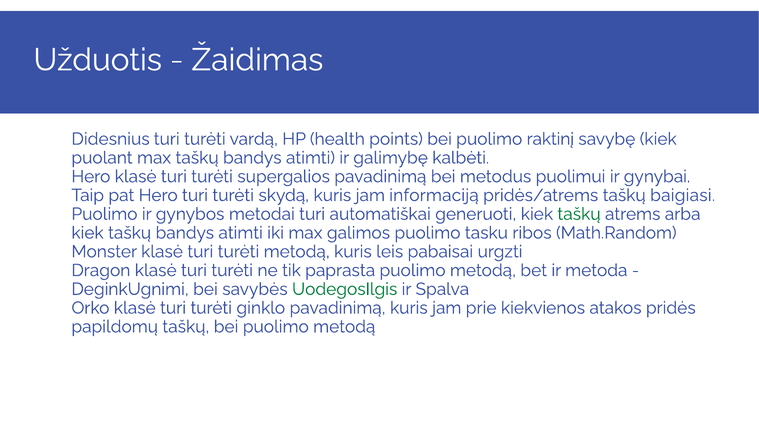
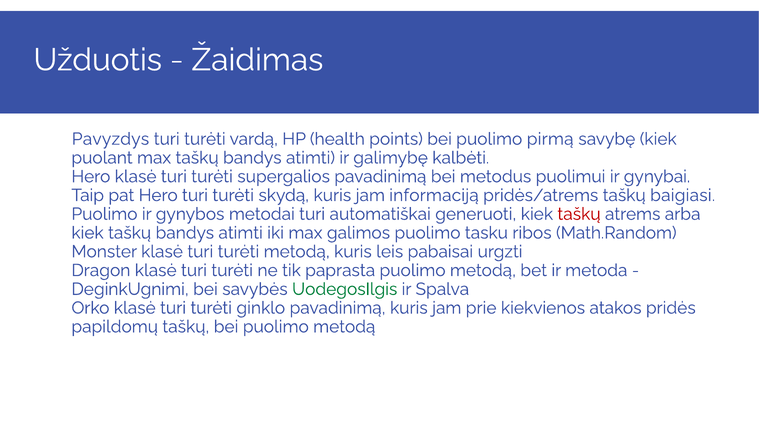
Didesnius: Didesnius -> Pavyzdys
raktinį: raktinį -> pirmą
taškų at (579, 214) colour: green -> red
